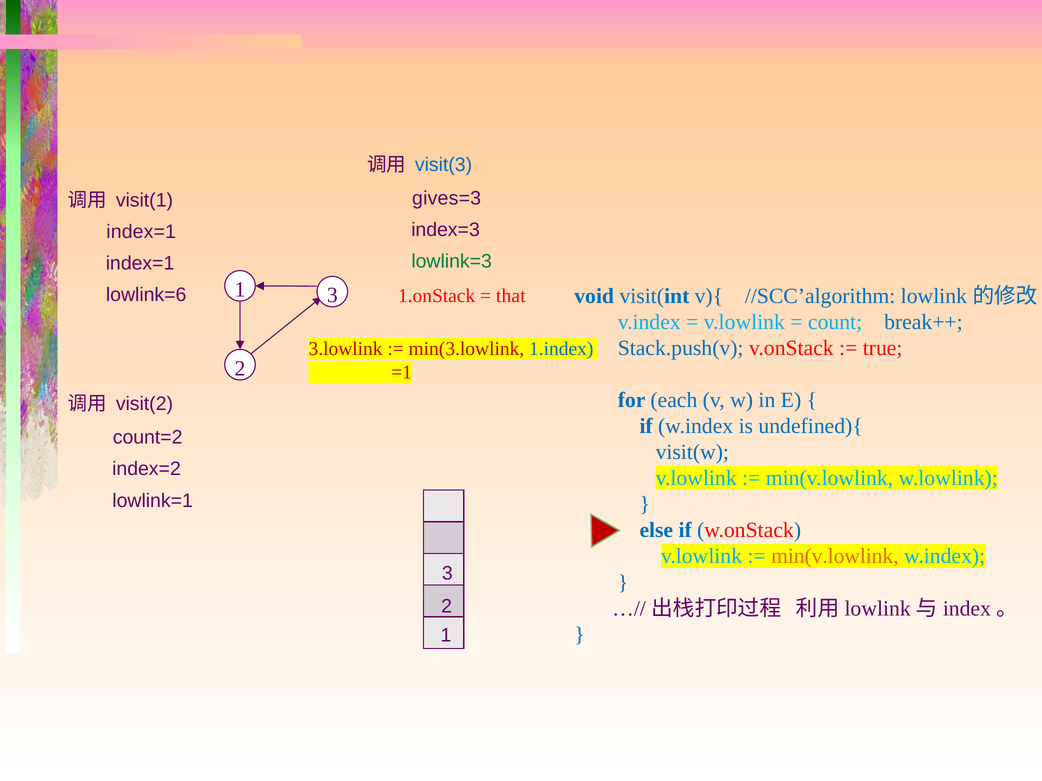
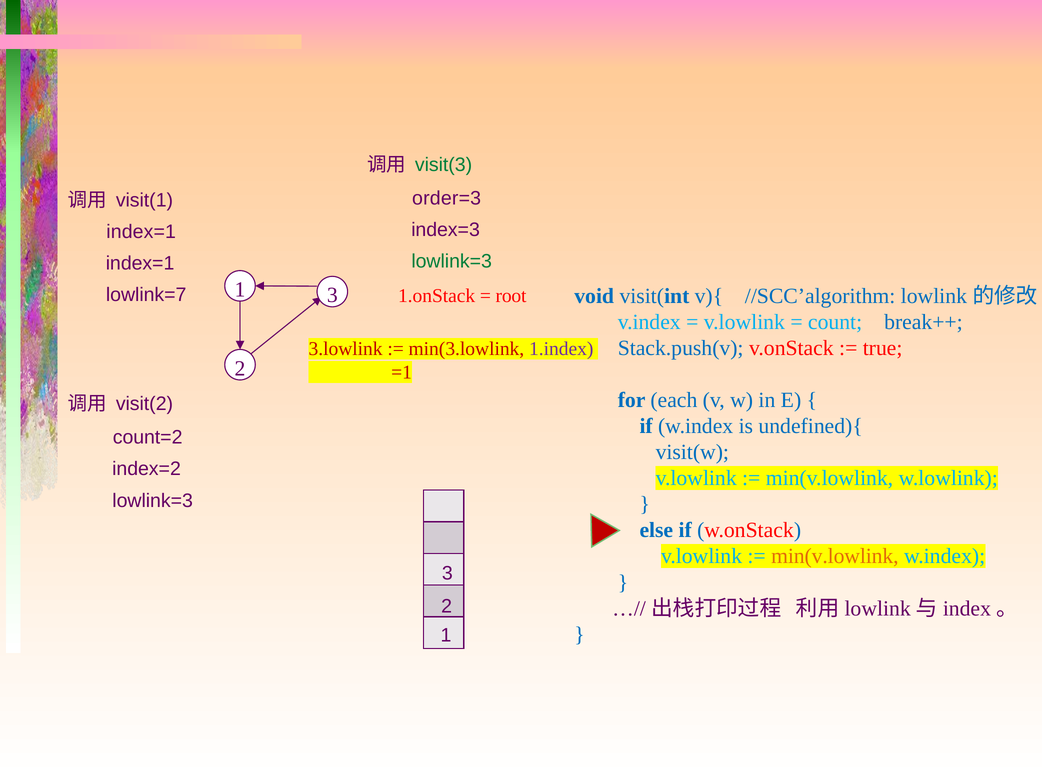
visit(3 colour: blue -> green
gives=3: gives=3 -> order=3
lowlink=6: lowlink=6 -> lowlink=7
that: that -> root
1.index colour: blue -> purple
lowlink=1 at (153, 501): lowlink=1 -> lowlink=3
